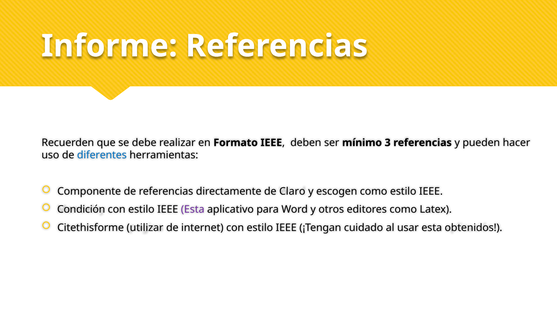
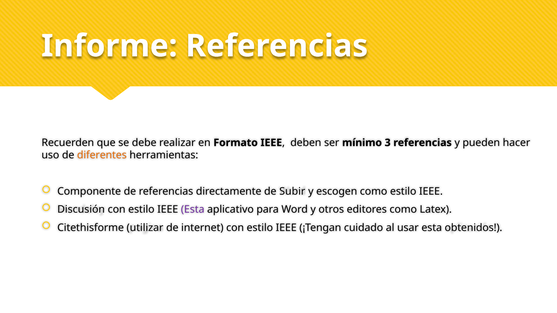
diferentes colour: blue -> orange
Claro: Claro -> Subir
Condición: Condición -> Discusión
